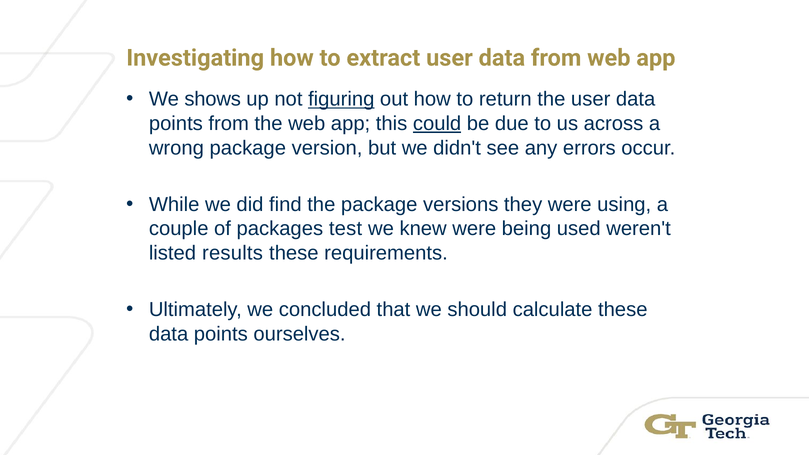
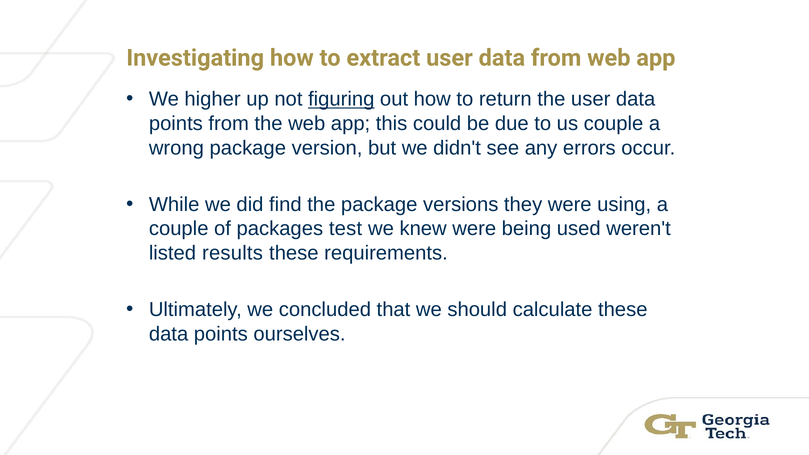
shows: shows -> higher
could underline: present -> none
us across: across -> couple
